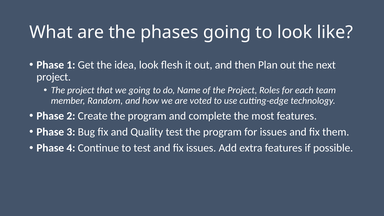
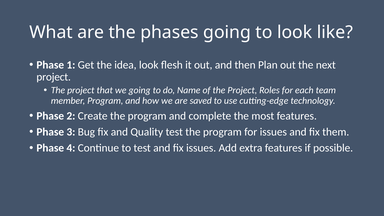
member Random: Random -> Program
voted: voted -> saved
